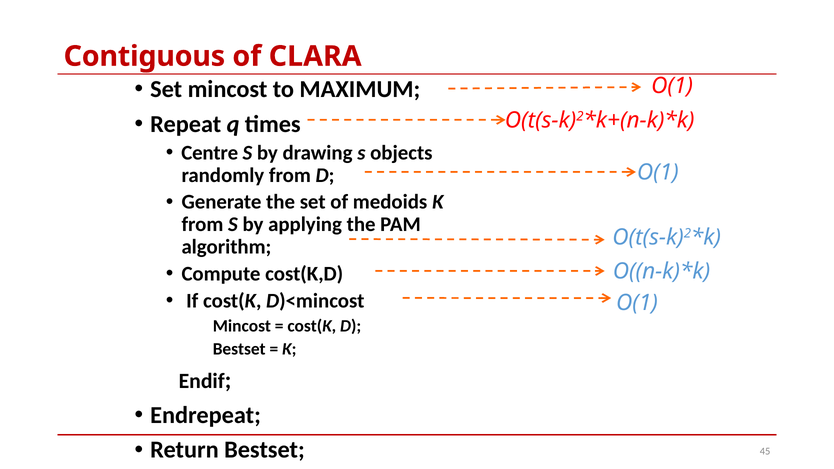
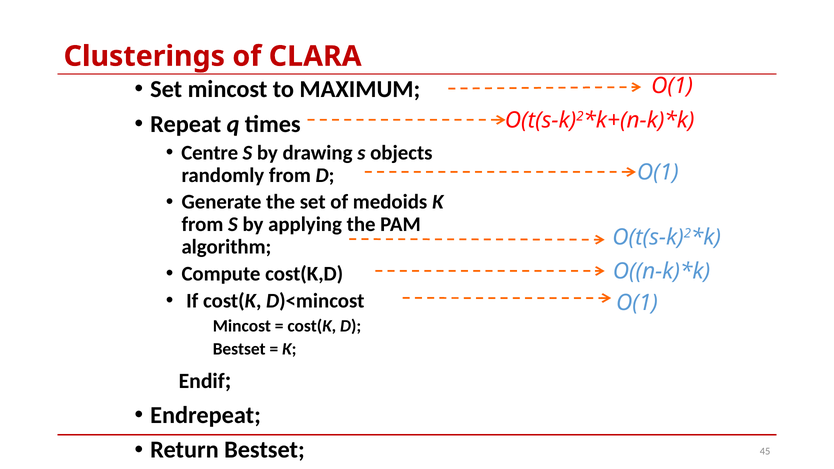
Contiguous: Contiguous -> Clusterings
